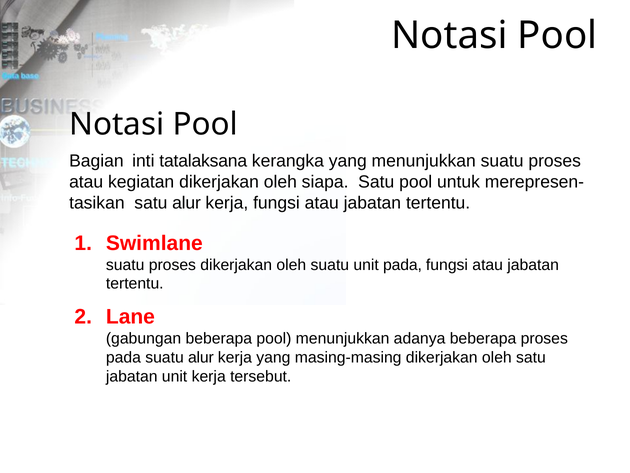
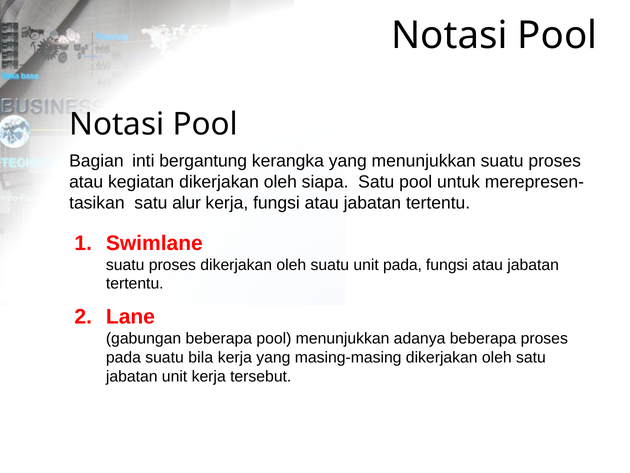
tatalaksana: tatalaksana -> bergantung
suatu alur: alur -> bila
